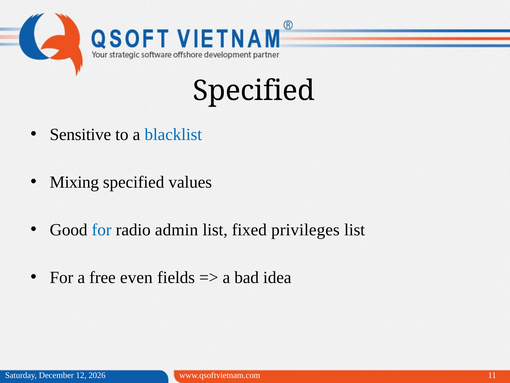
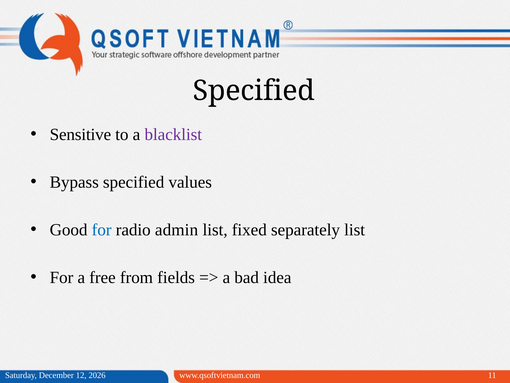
blacklist colour: blue -> purple
Mixing: Mixing -> Bypass
privileges: privileges -> separately
even: even -> from
